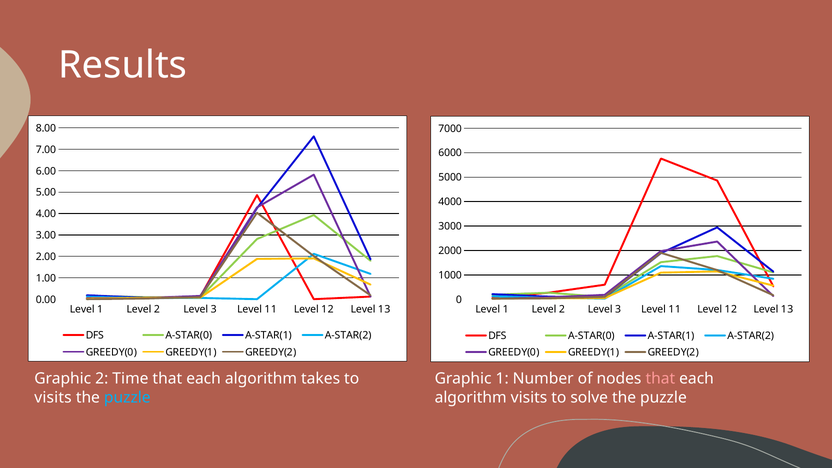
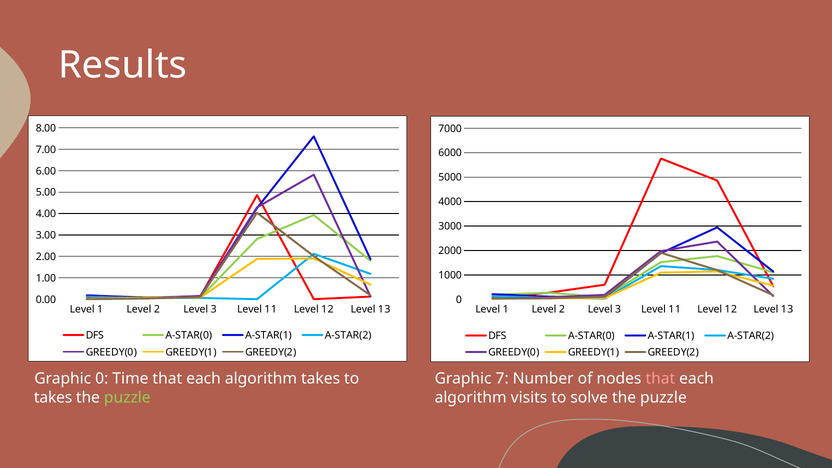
Graphic 2: 2 -> 0
Graphic 1: 1 -> 7
visits at (53, 397): visits -> takes
puzzle at (127, 397) colour: light blue -> light green
